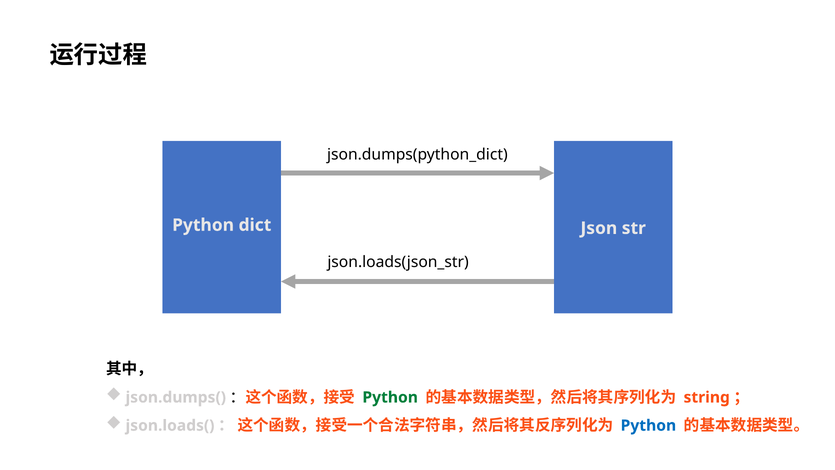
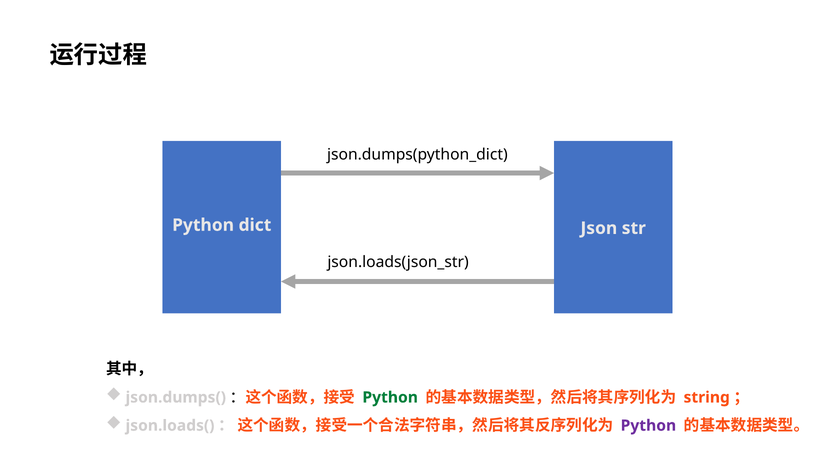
Python at (648, 425) colour: blue -> purple
